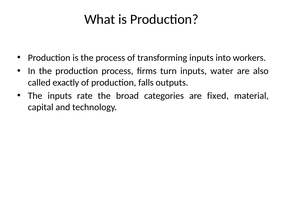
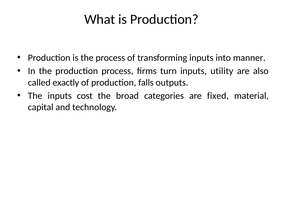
workers: workers -> manner
water: water -> utility
rate: rate -> cost
